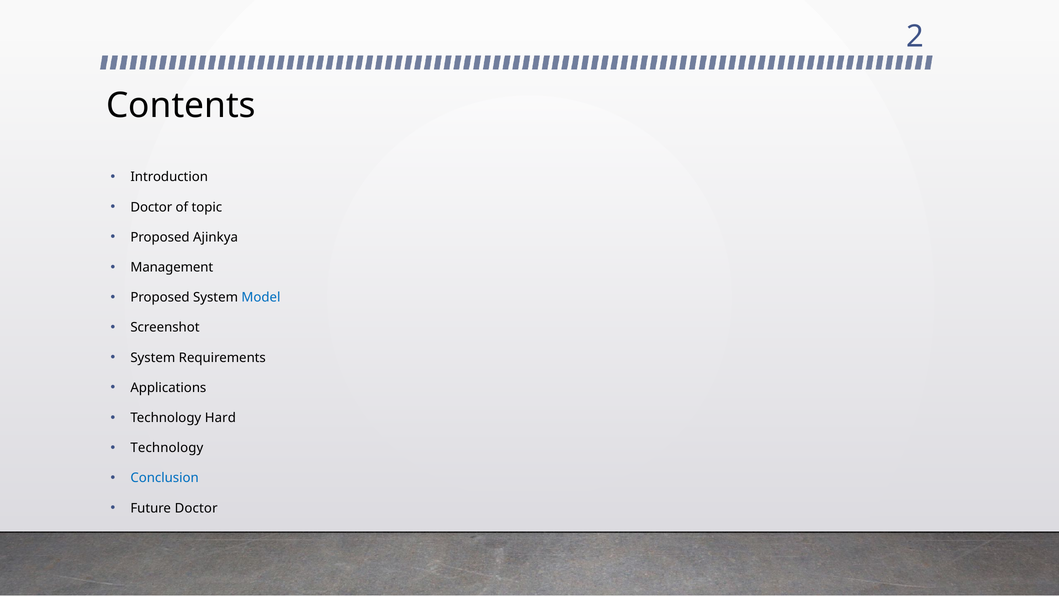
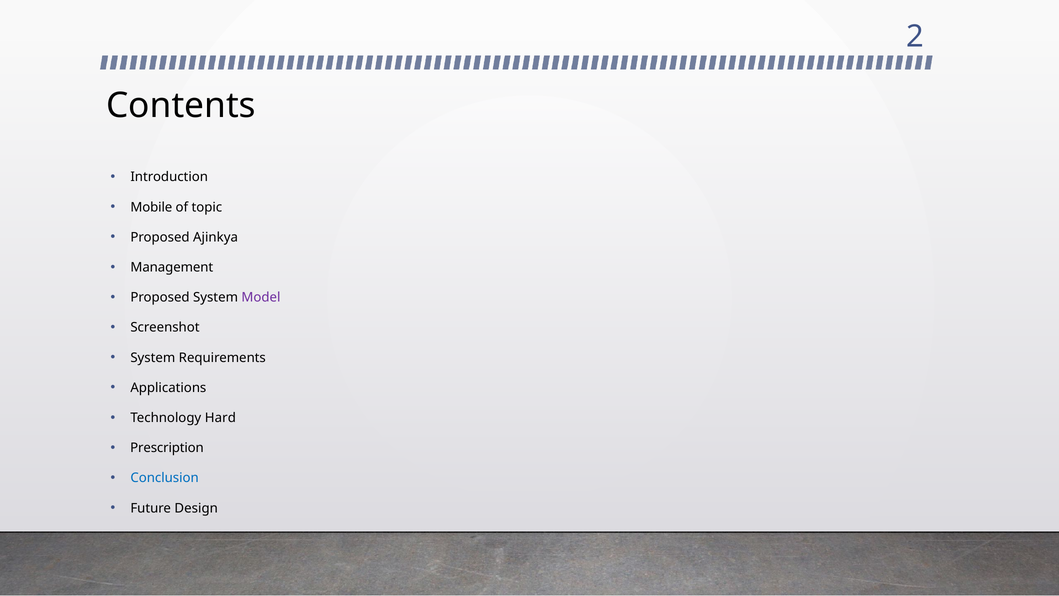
Doctor at (151, 207): Doctor -> Mobile
Model colour: blue -> purple
Technology at (167, 448): Technology -> Prescription
Future Doctor: Doctor -> Design
